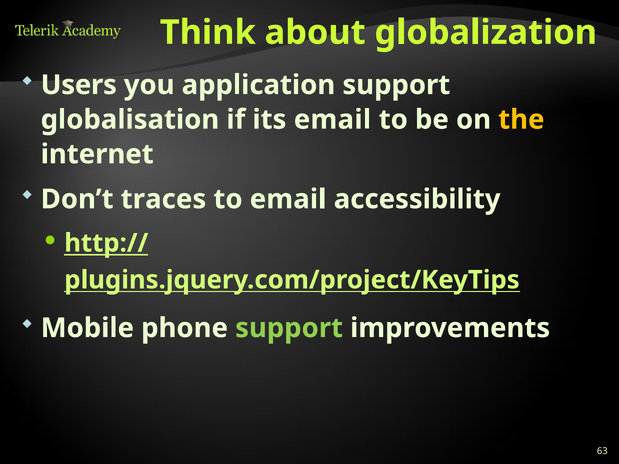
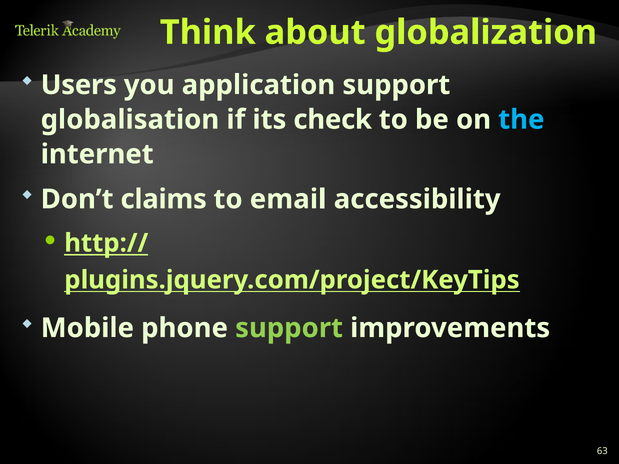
its email: email -> check
the colour: yellow -> light blue
traces: traces -> claims
